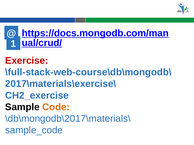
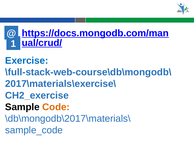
Exercise colour: red -> blue
